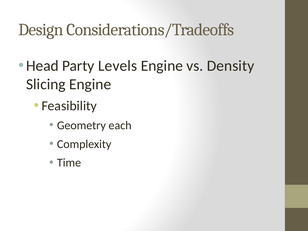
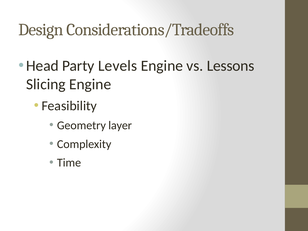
Density: Density -> Lessons
each: each -> layer
